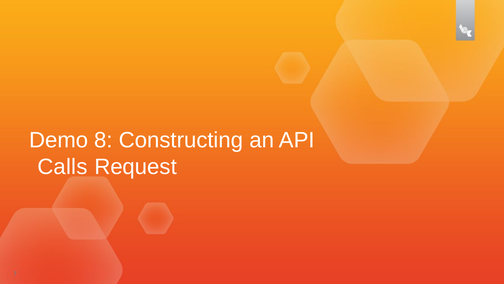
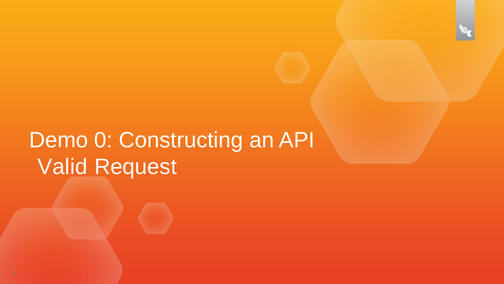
8: 8 -> 0
Calls: Calls -> Valid
